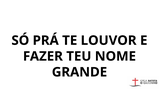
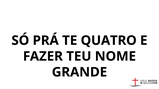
LOUVOR: LOUVOR -> QUATRO
